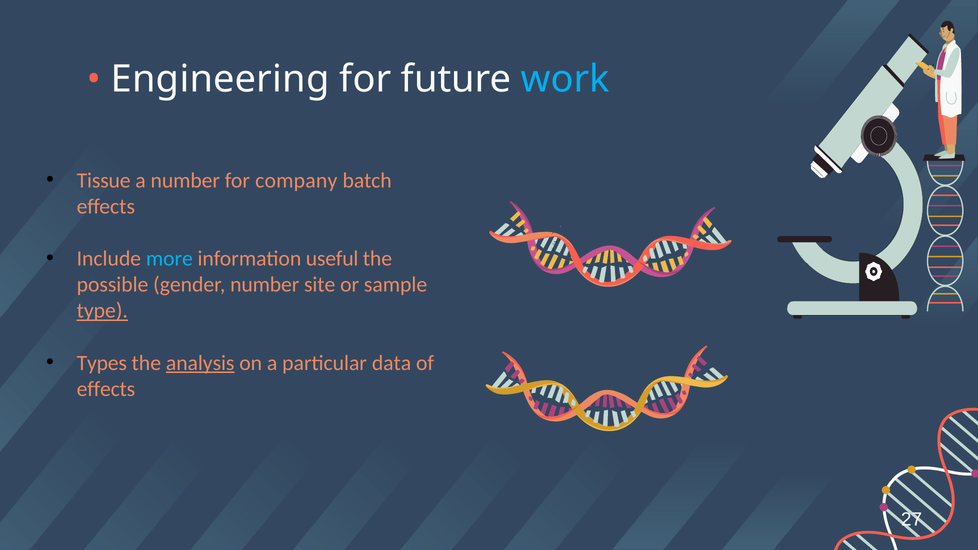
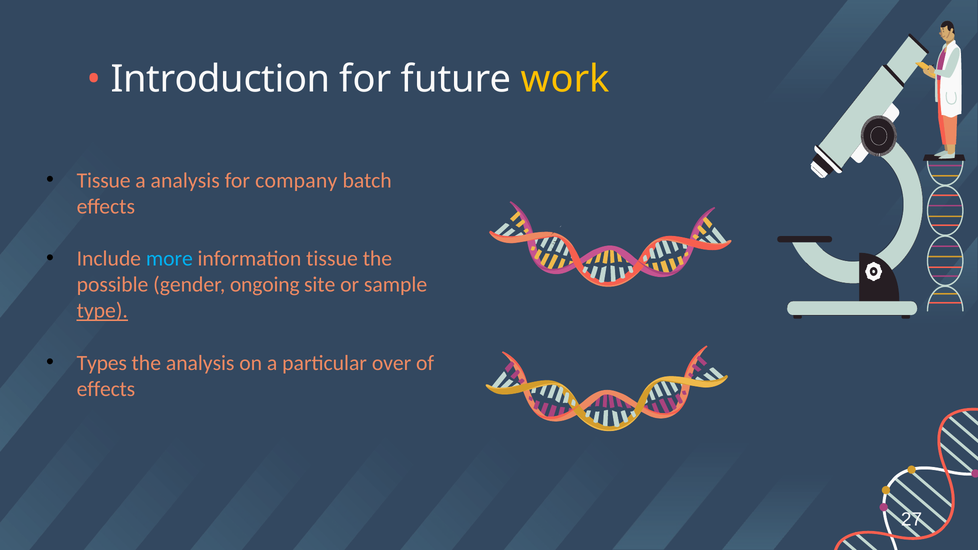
Engineering: Engineering -> Introduction
work colour: light blue -> yellow
a number: number -> analysis
information useful: useful -> tissue
gender number: number -> ongoing
analysis at (200, 363) underline: present -> none
data: data -> over
